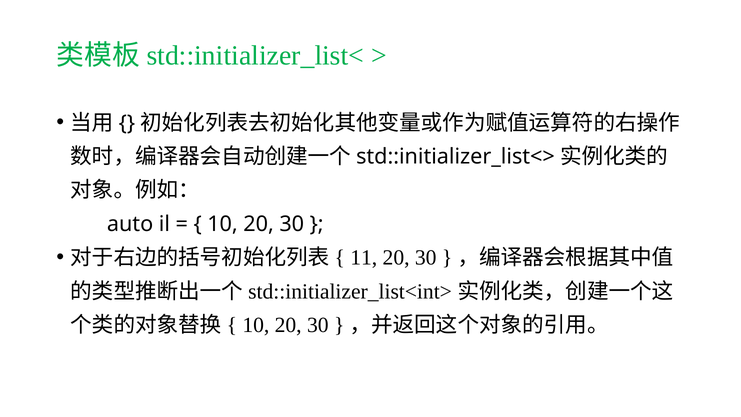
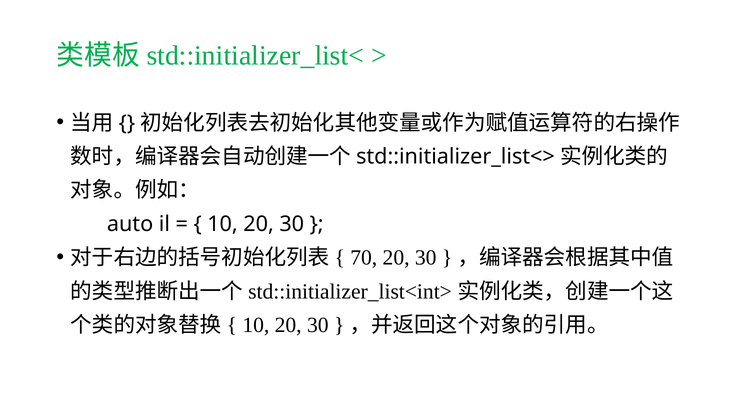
11: 11 -> 70
